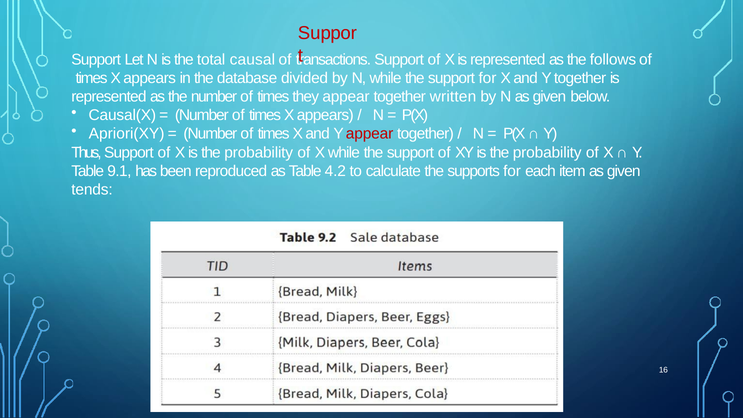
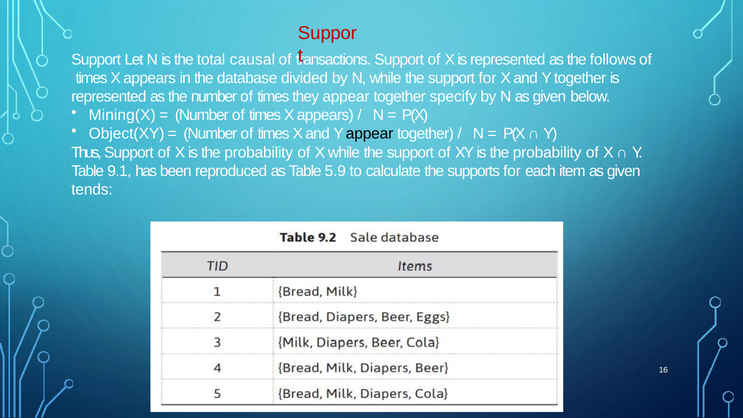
written: written -> specify
Causal(X: Causal(X -> Mining(X
Apriori(XY: Apriori(XY -> Object(XY
appear at (370, 134) colour: red -> black
4.2: 4.2 -> 5.9
